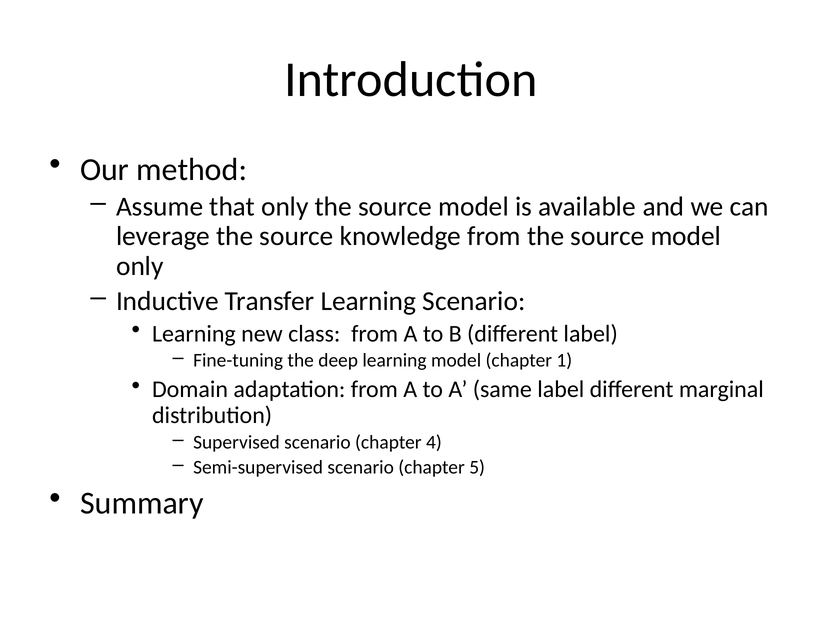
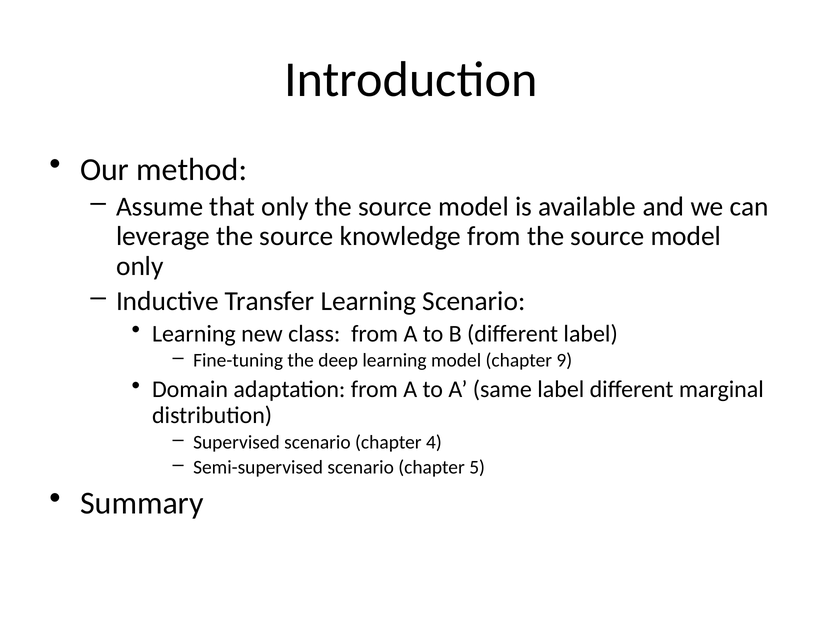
1: 1 -> 9
